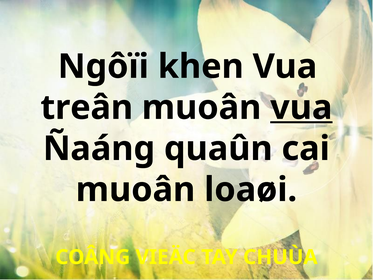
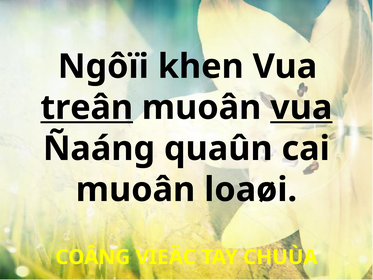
treân underline: none -> present
